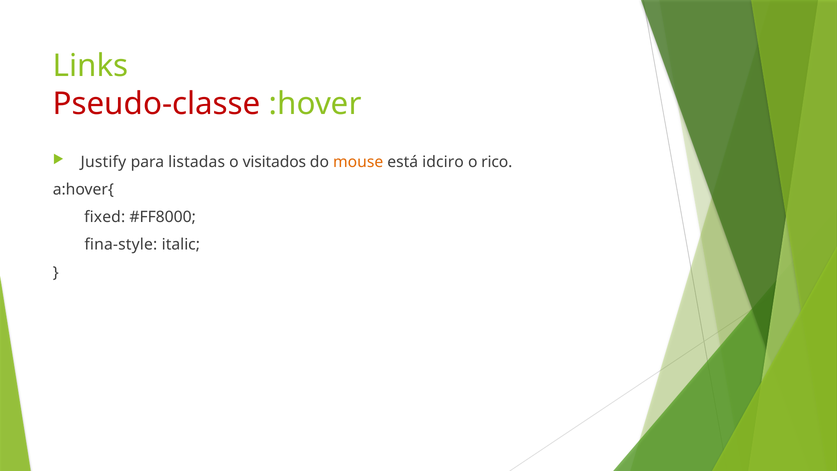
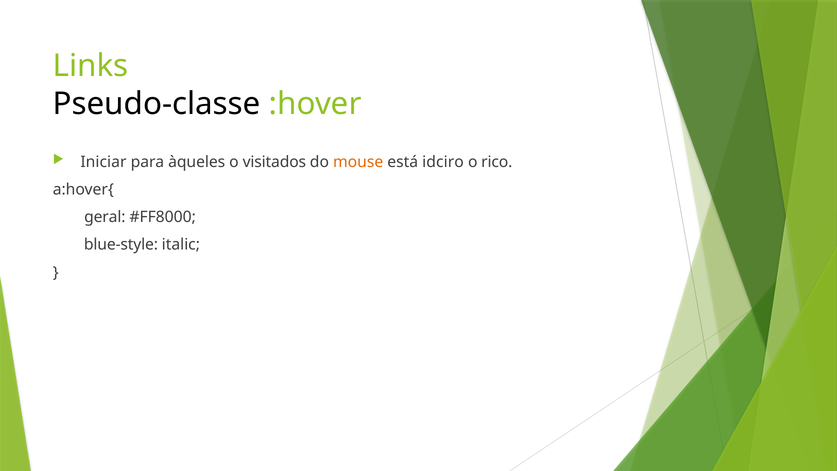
Pseudo-classe colour: red -> black
Justify: Justify -> Iniciar
listadas: listadas -> àqueles
fixed: fixed -> geral
fina-style: fina-style -> blue-style
